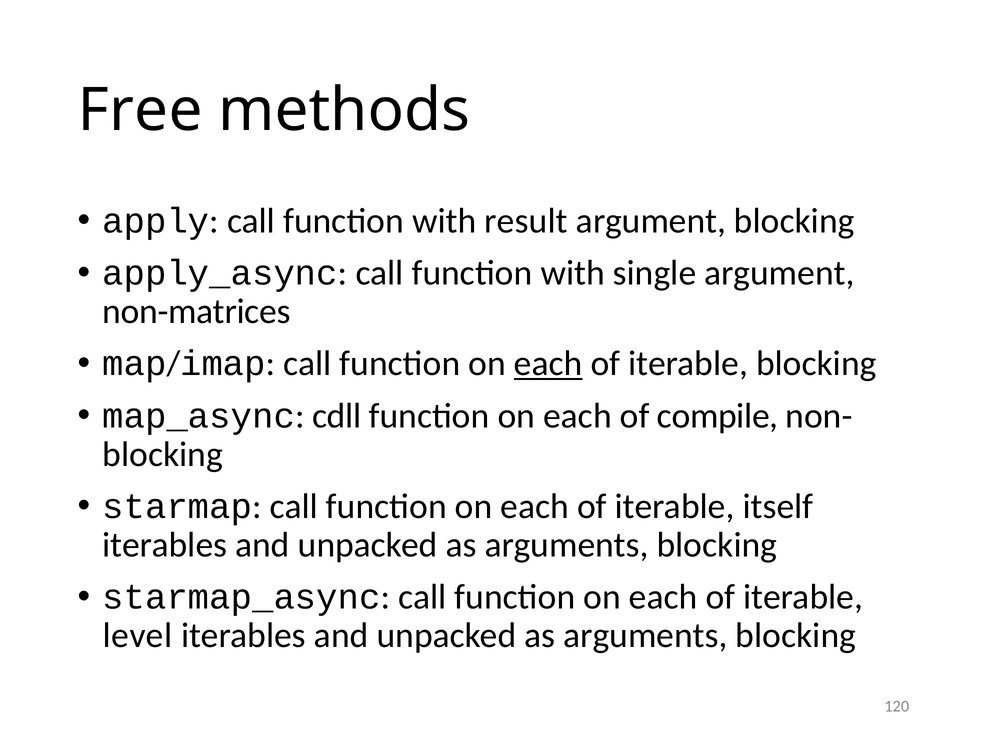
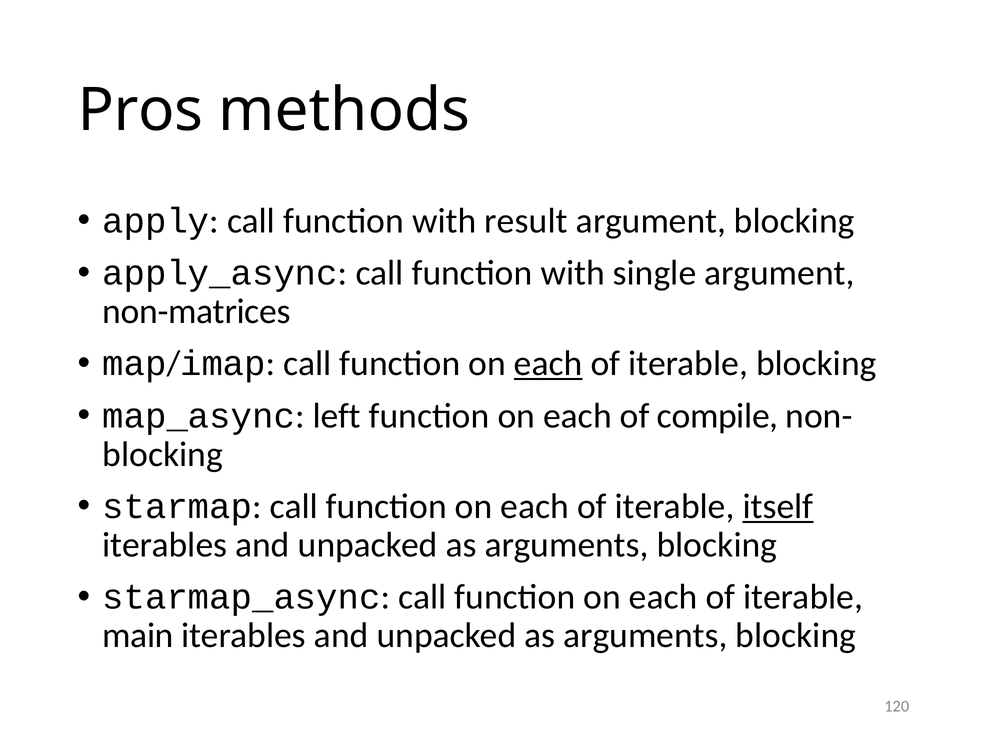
Free: Free -> Pros
cdll: cdll -> left
itself underline: none -> present
level: level -> main
